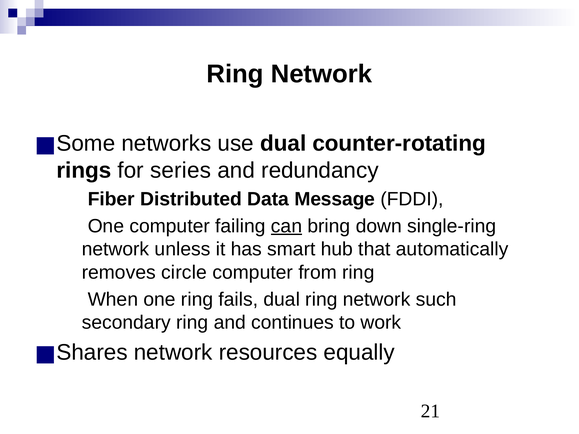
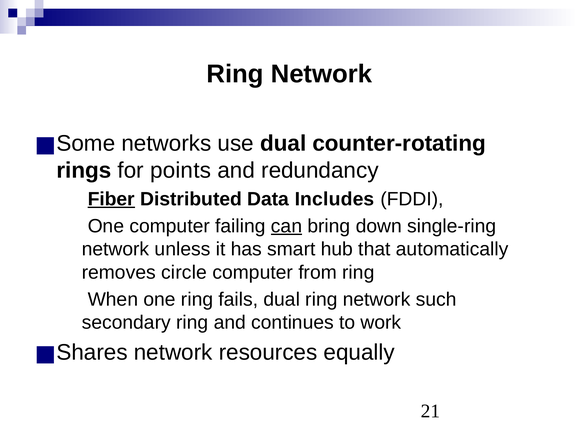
series: series -> points
Fiber underline: none -> present
Message: Message -> Includes
